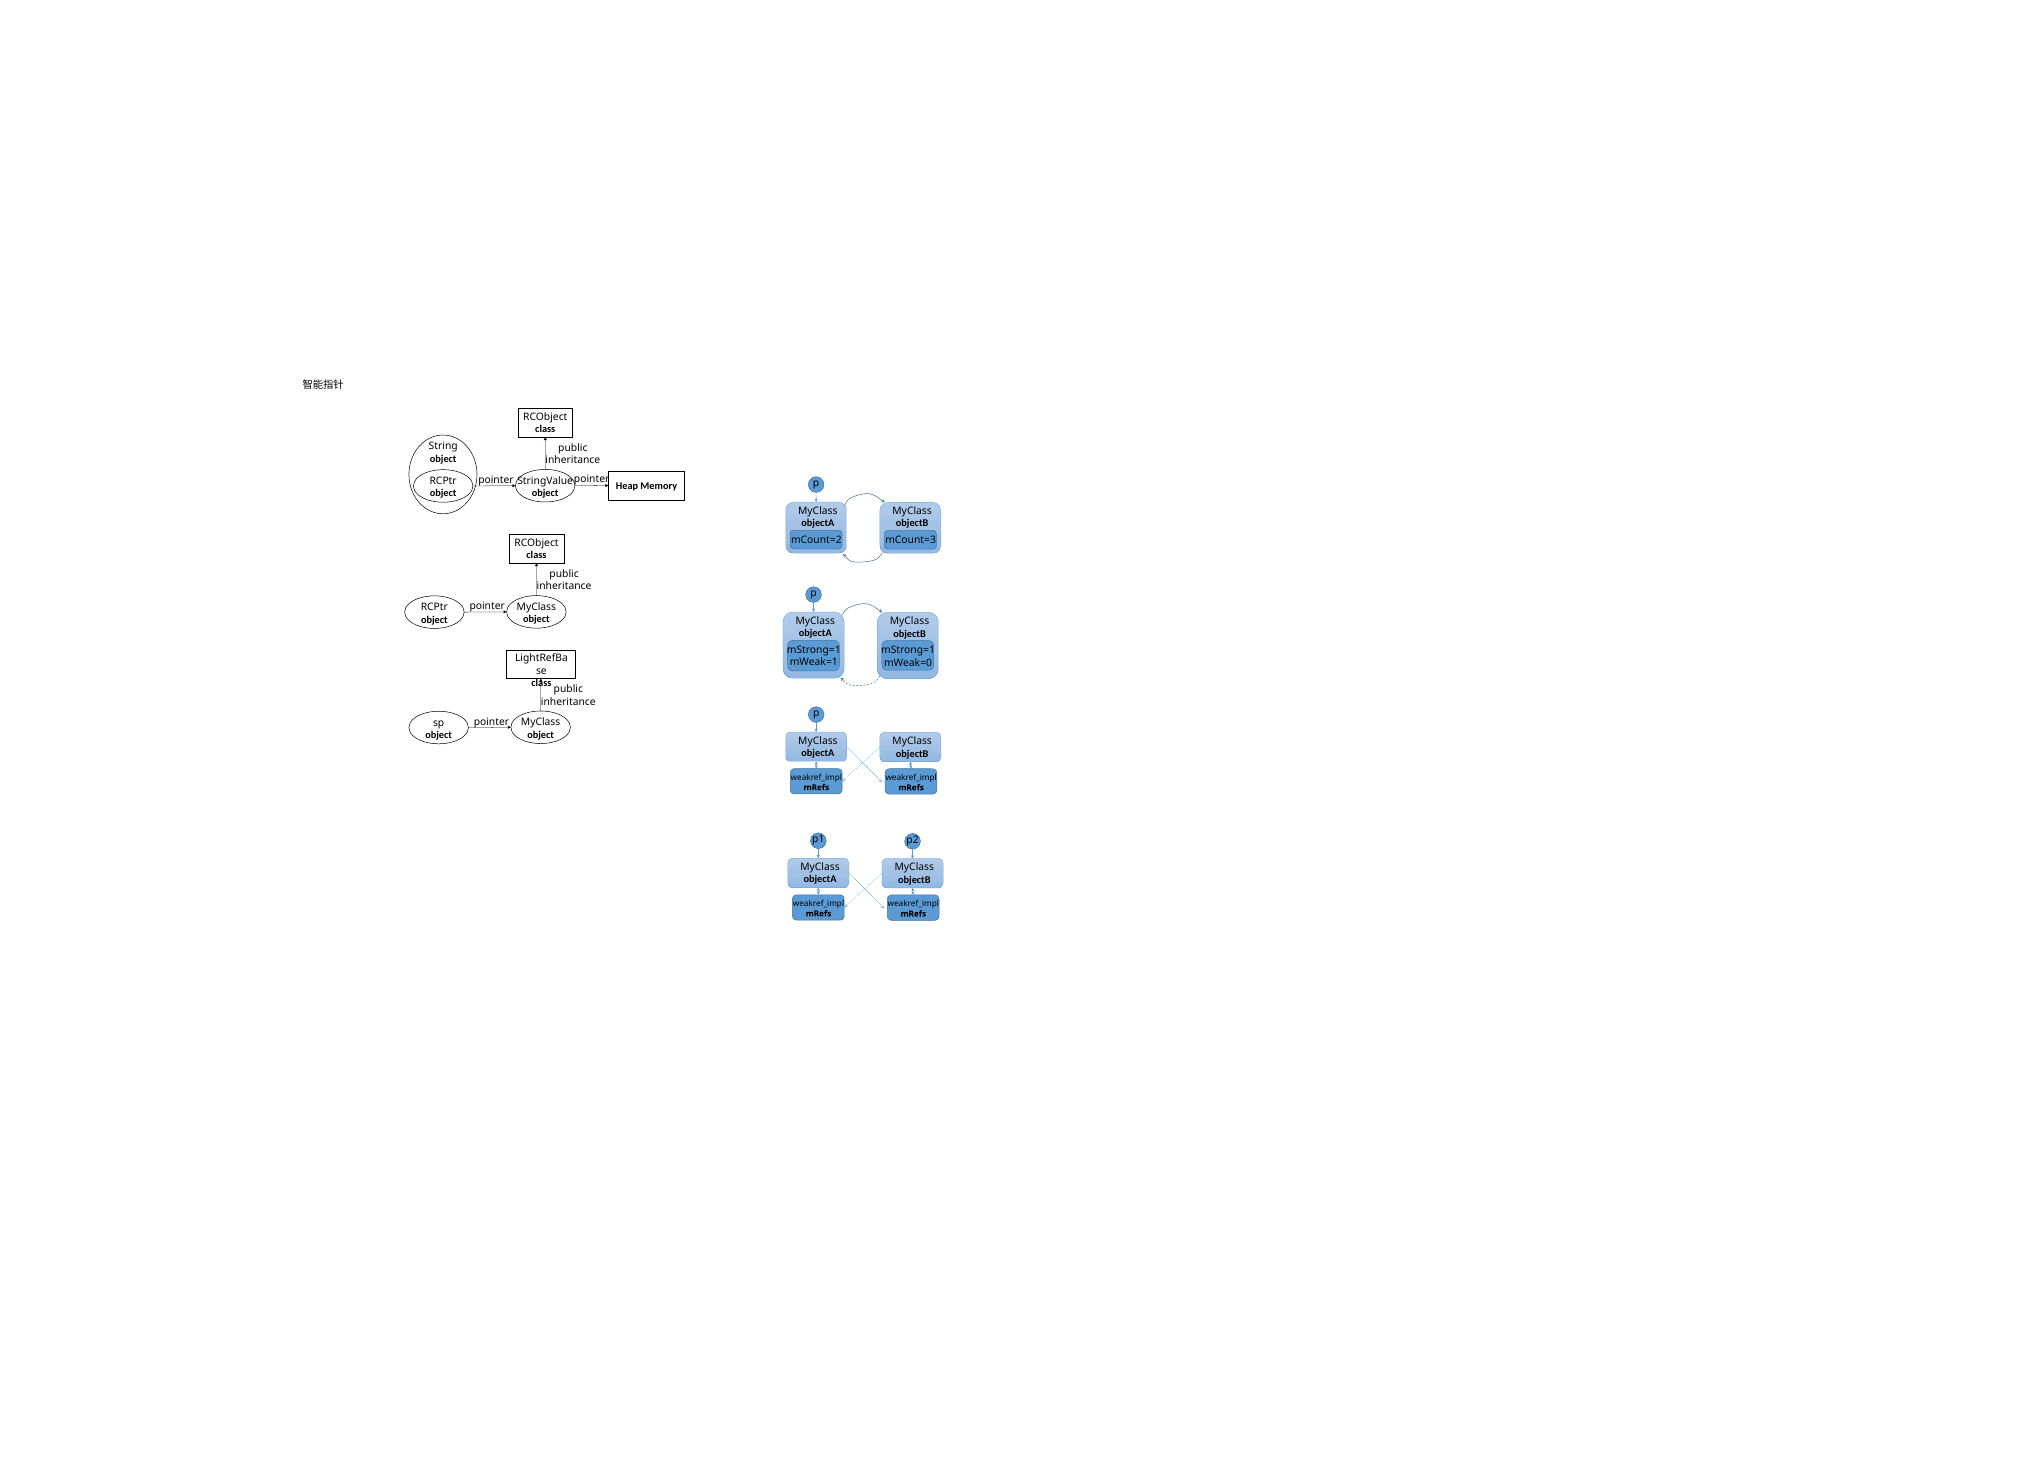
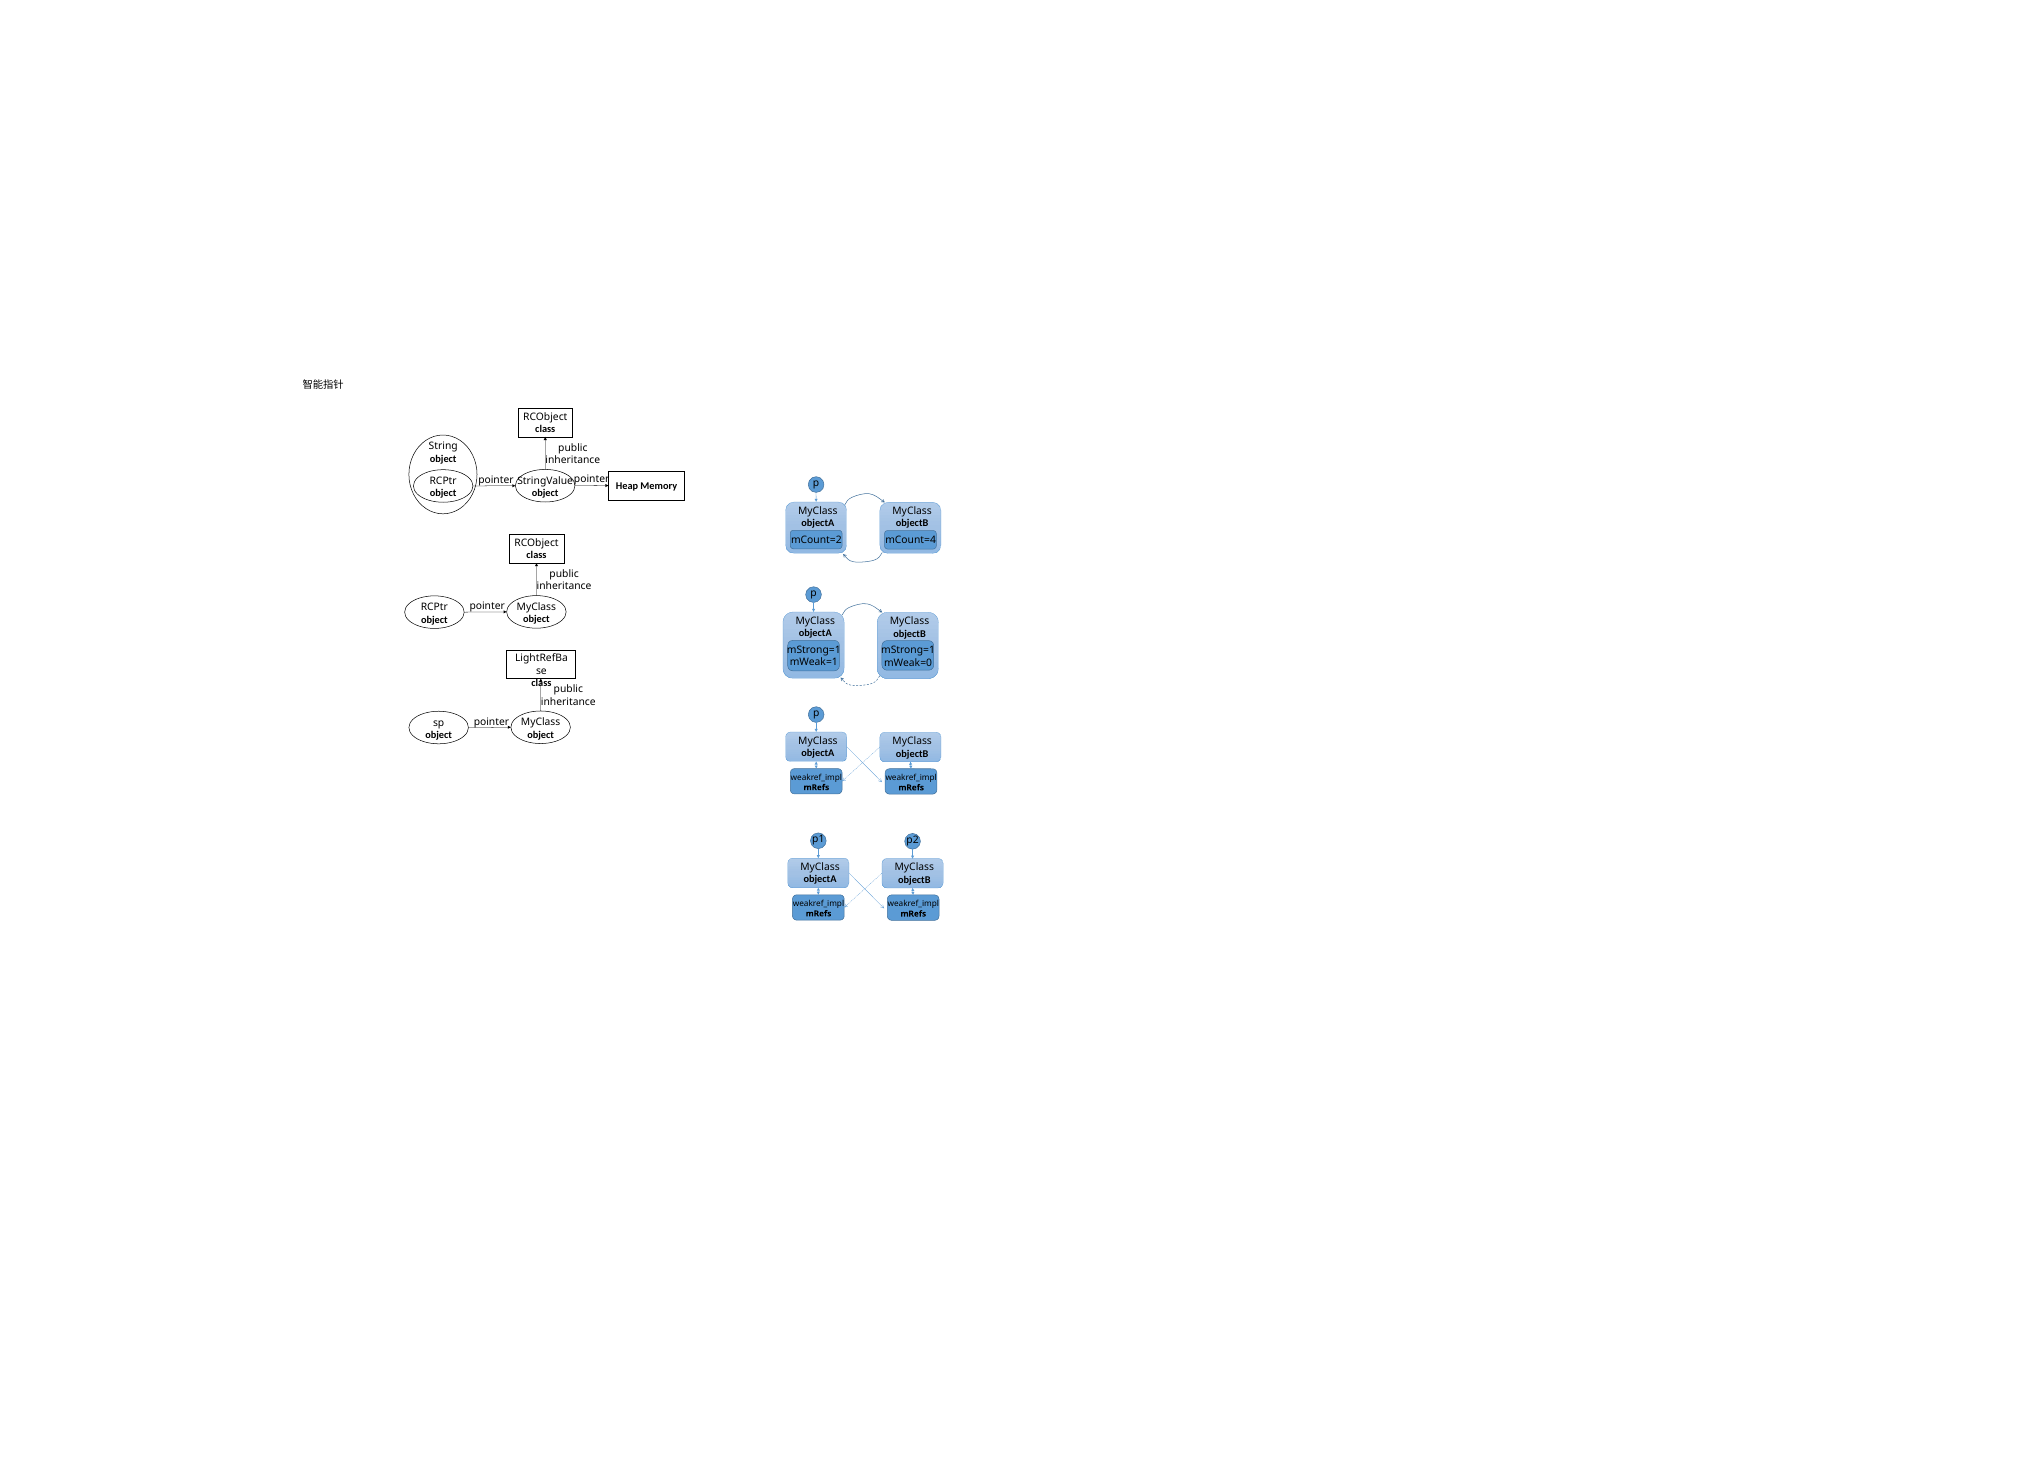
mCount=3: mCount=3 -> mCount=4
